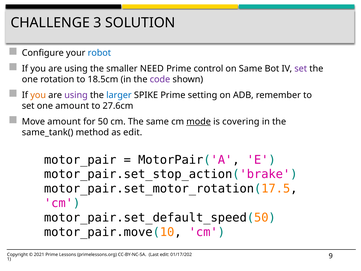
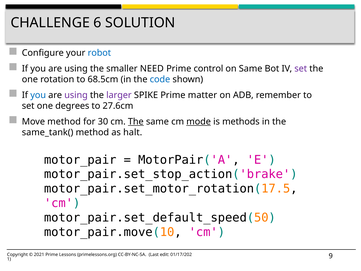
3: 3 -> 6
18.5cm: 18.5cm -> 68.5cm
code colour: purple -> blue
you at (38, 95) colour: orange -> blue
larger colour: blue -> purple
setting: setting -> matter
one amount: amount -> degrees
Move amount: amount -> method
50: 50 -> 30
The at (136, 121) underline: none -> present
covering: covering -> methods
as edit: edit -> halt
